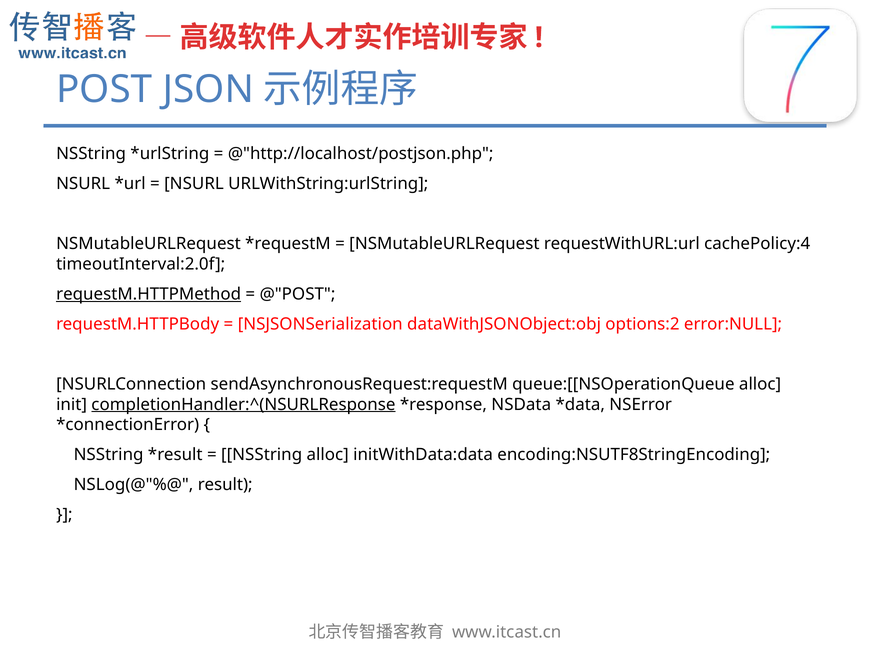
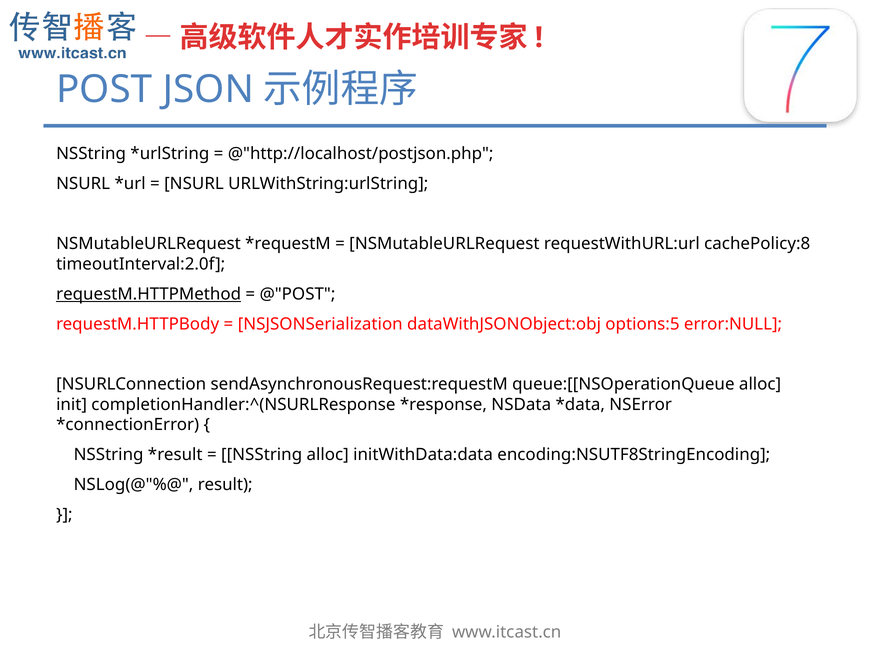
cachePolicy:4: cachePolicy:4 -> cachePolicy:8
options:2: options:2 -> options:5
completionHandler:^(NSURLResponse underline: present -> none
